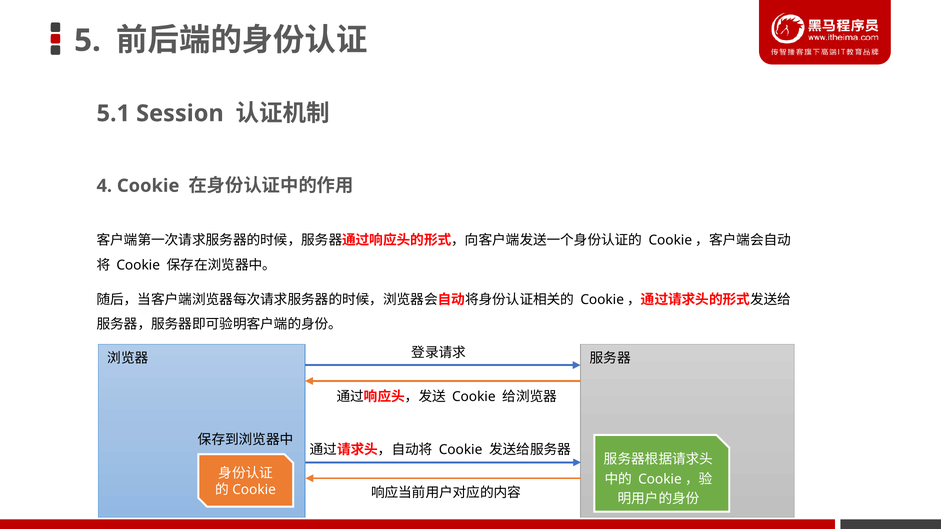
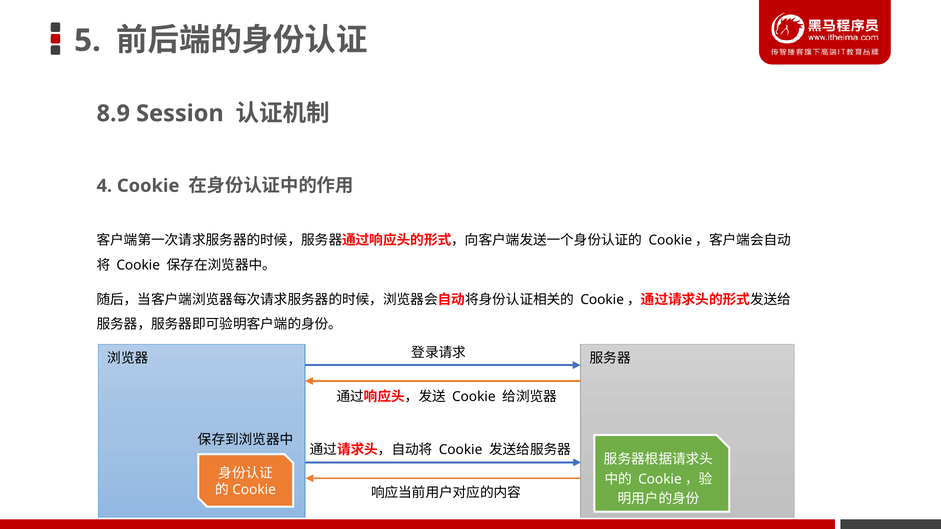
5.1: 5.1 -> 8.9
